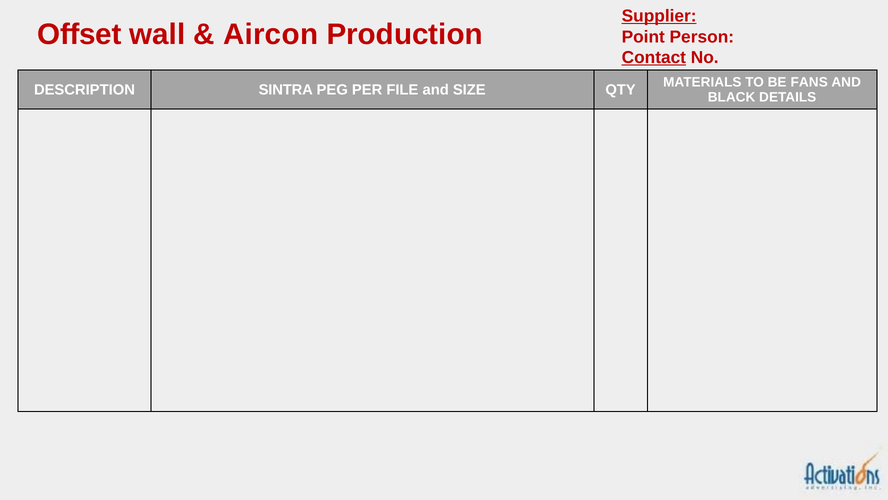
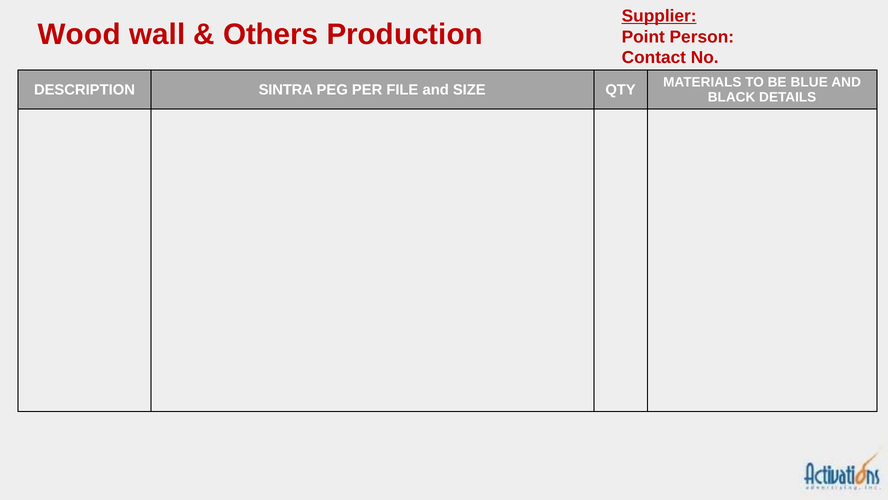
Offset: Offset -> Wood
Aircon: Aircon -> Others
Contact underline: present -> none
FANS: FANS -> BLUE
